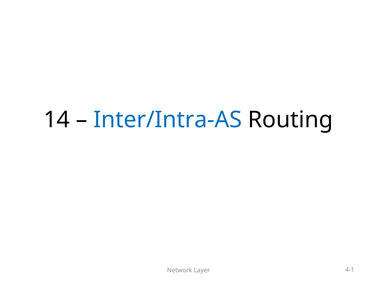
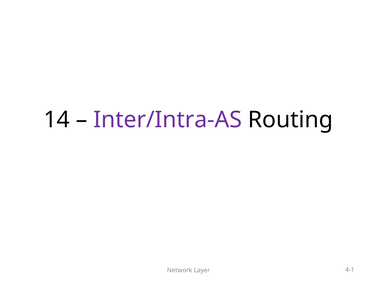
Inter/Intra-AS colour: blue -> purple
